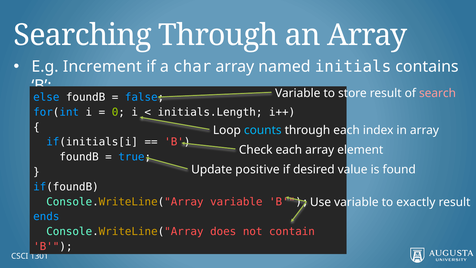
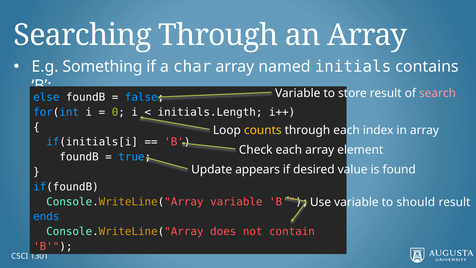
Increment: Increment -> Something
counts colour: light blue -> yellow
positive: positive -> appears
exactly: exactly -> should
